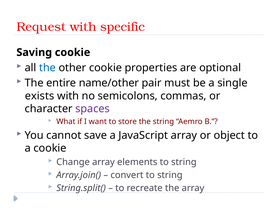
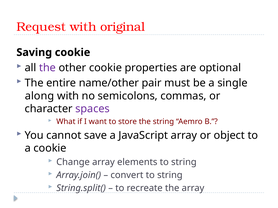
specific: specific -> original
the at (47, 68) colour: blue -> purple
exists: exists -> along
